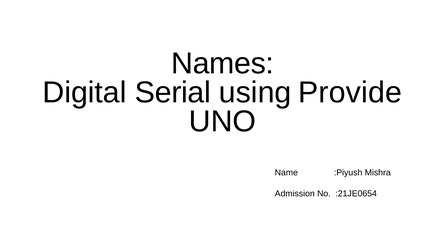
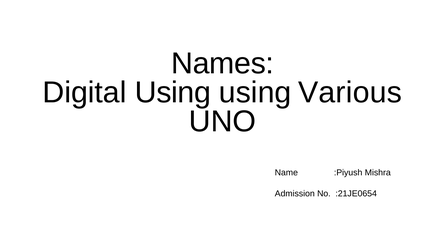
Digital Serial: Serial -> Using
Provide: Provide -> Various
